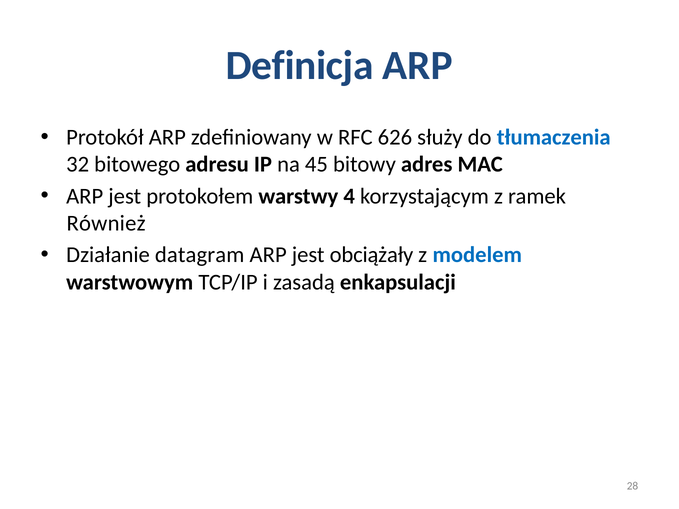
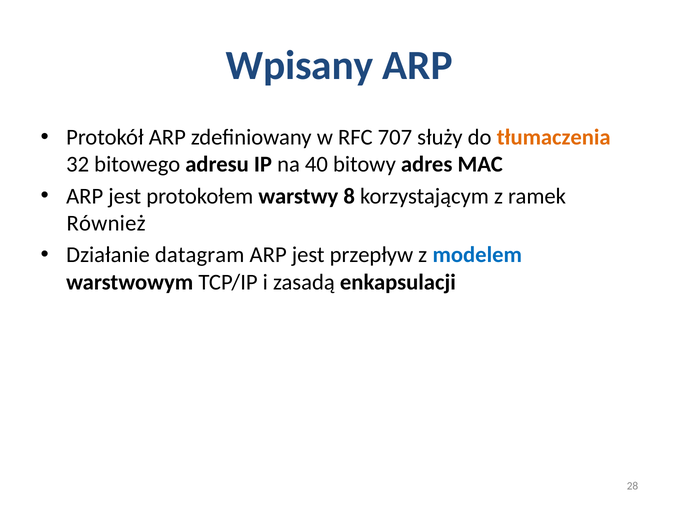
Definicja: Definicja -> Wpisany
626: 626 -> 707
tłumaczenia colour: blue -> orange
45: 45 -> 40
4: 4 -> 8
obciążały: obciążały -> przepływ
